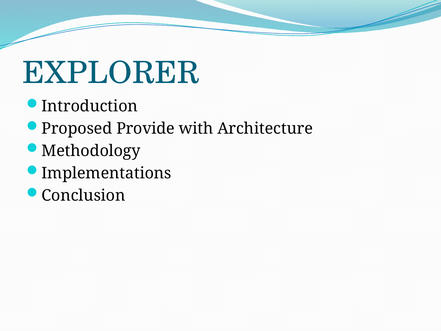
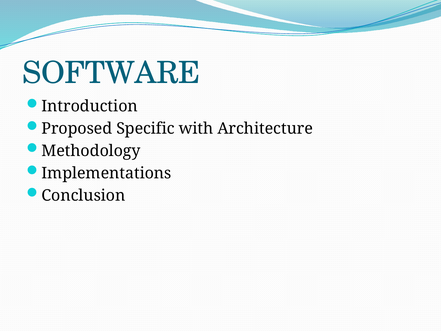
EXPLORER: EXPLORER -> SOFTWARE
Provide: Provide -> Specific
